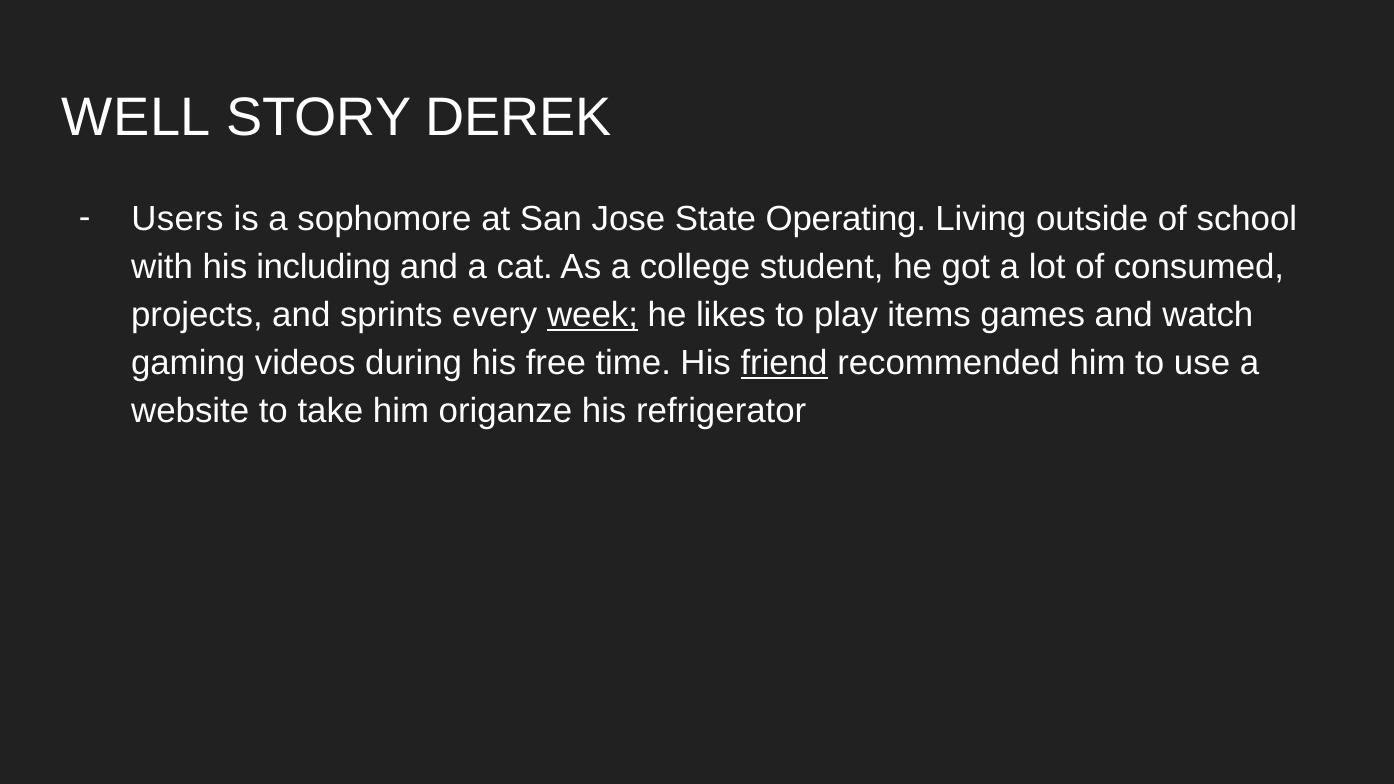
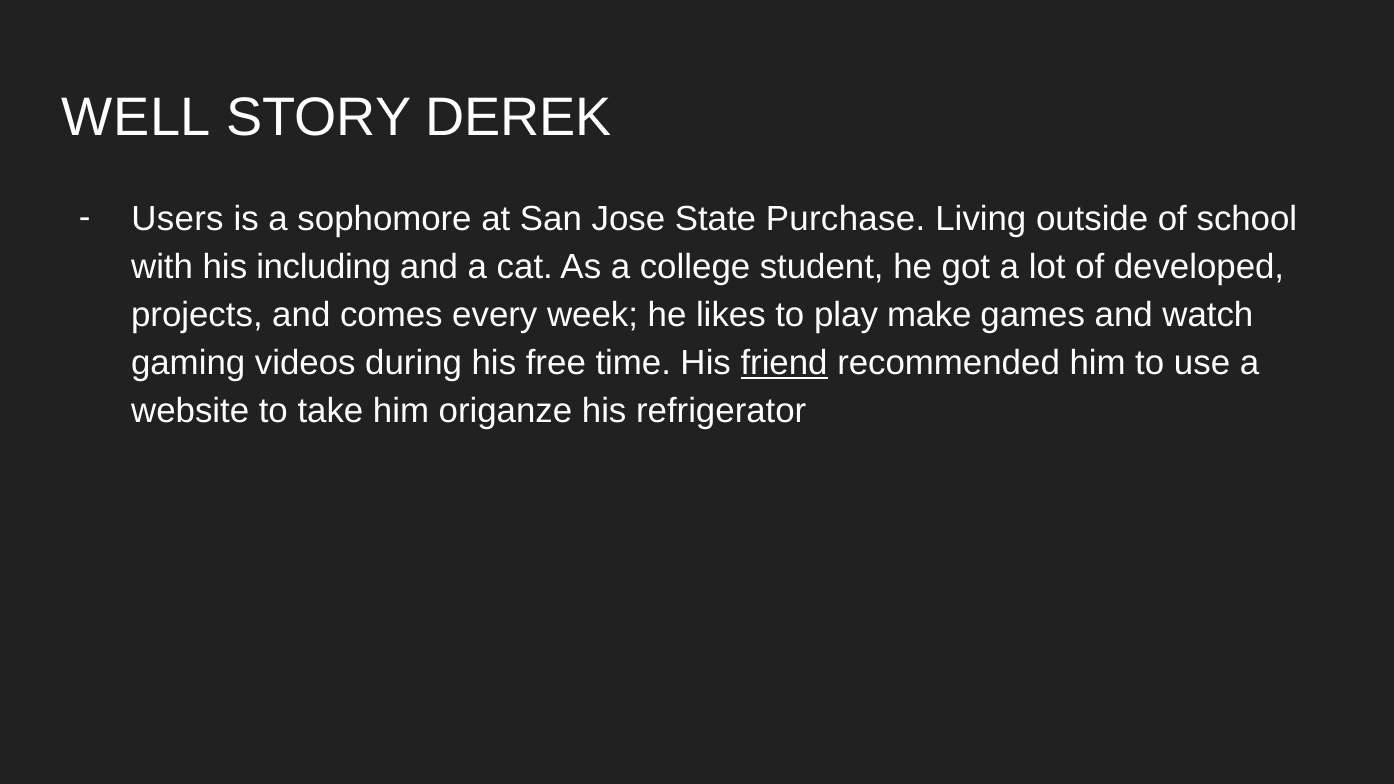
Operating: Operating -> Purchase
consumed: consumed -> developed
sprints: sprints -> comes
week underline: present -> none
items: items -> make
